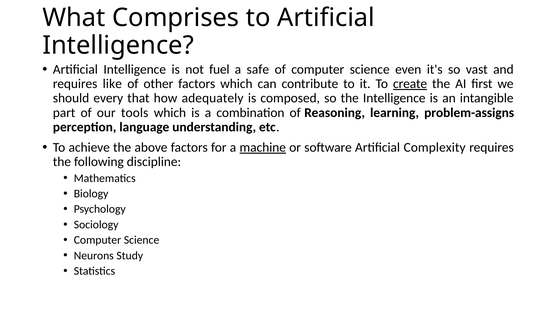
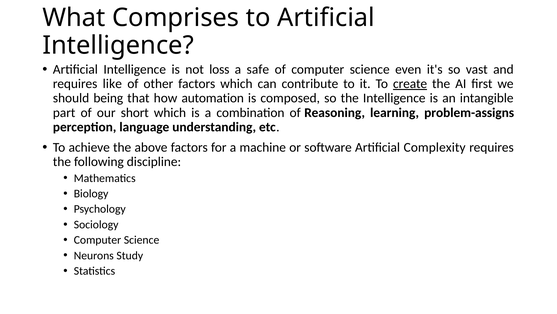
fuel: fuel -> loss
every: every -> being
adequately: adequately -> automation
tools: tools -> short
machine underline: present -> none
